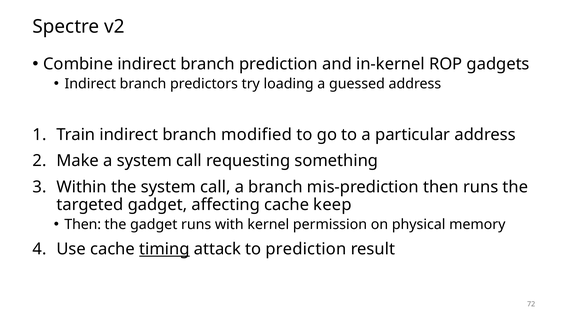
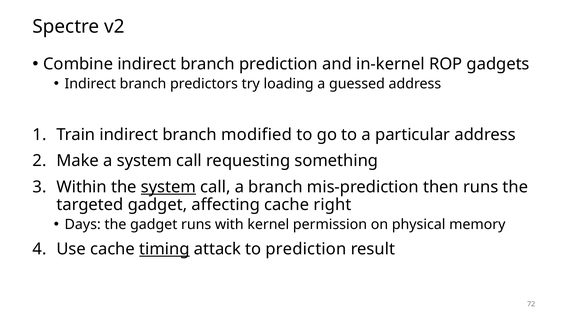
system at (168, 187) underline: none -> present
keep: keep -> right
Then at (83, 225): Then -> Days
